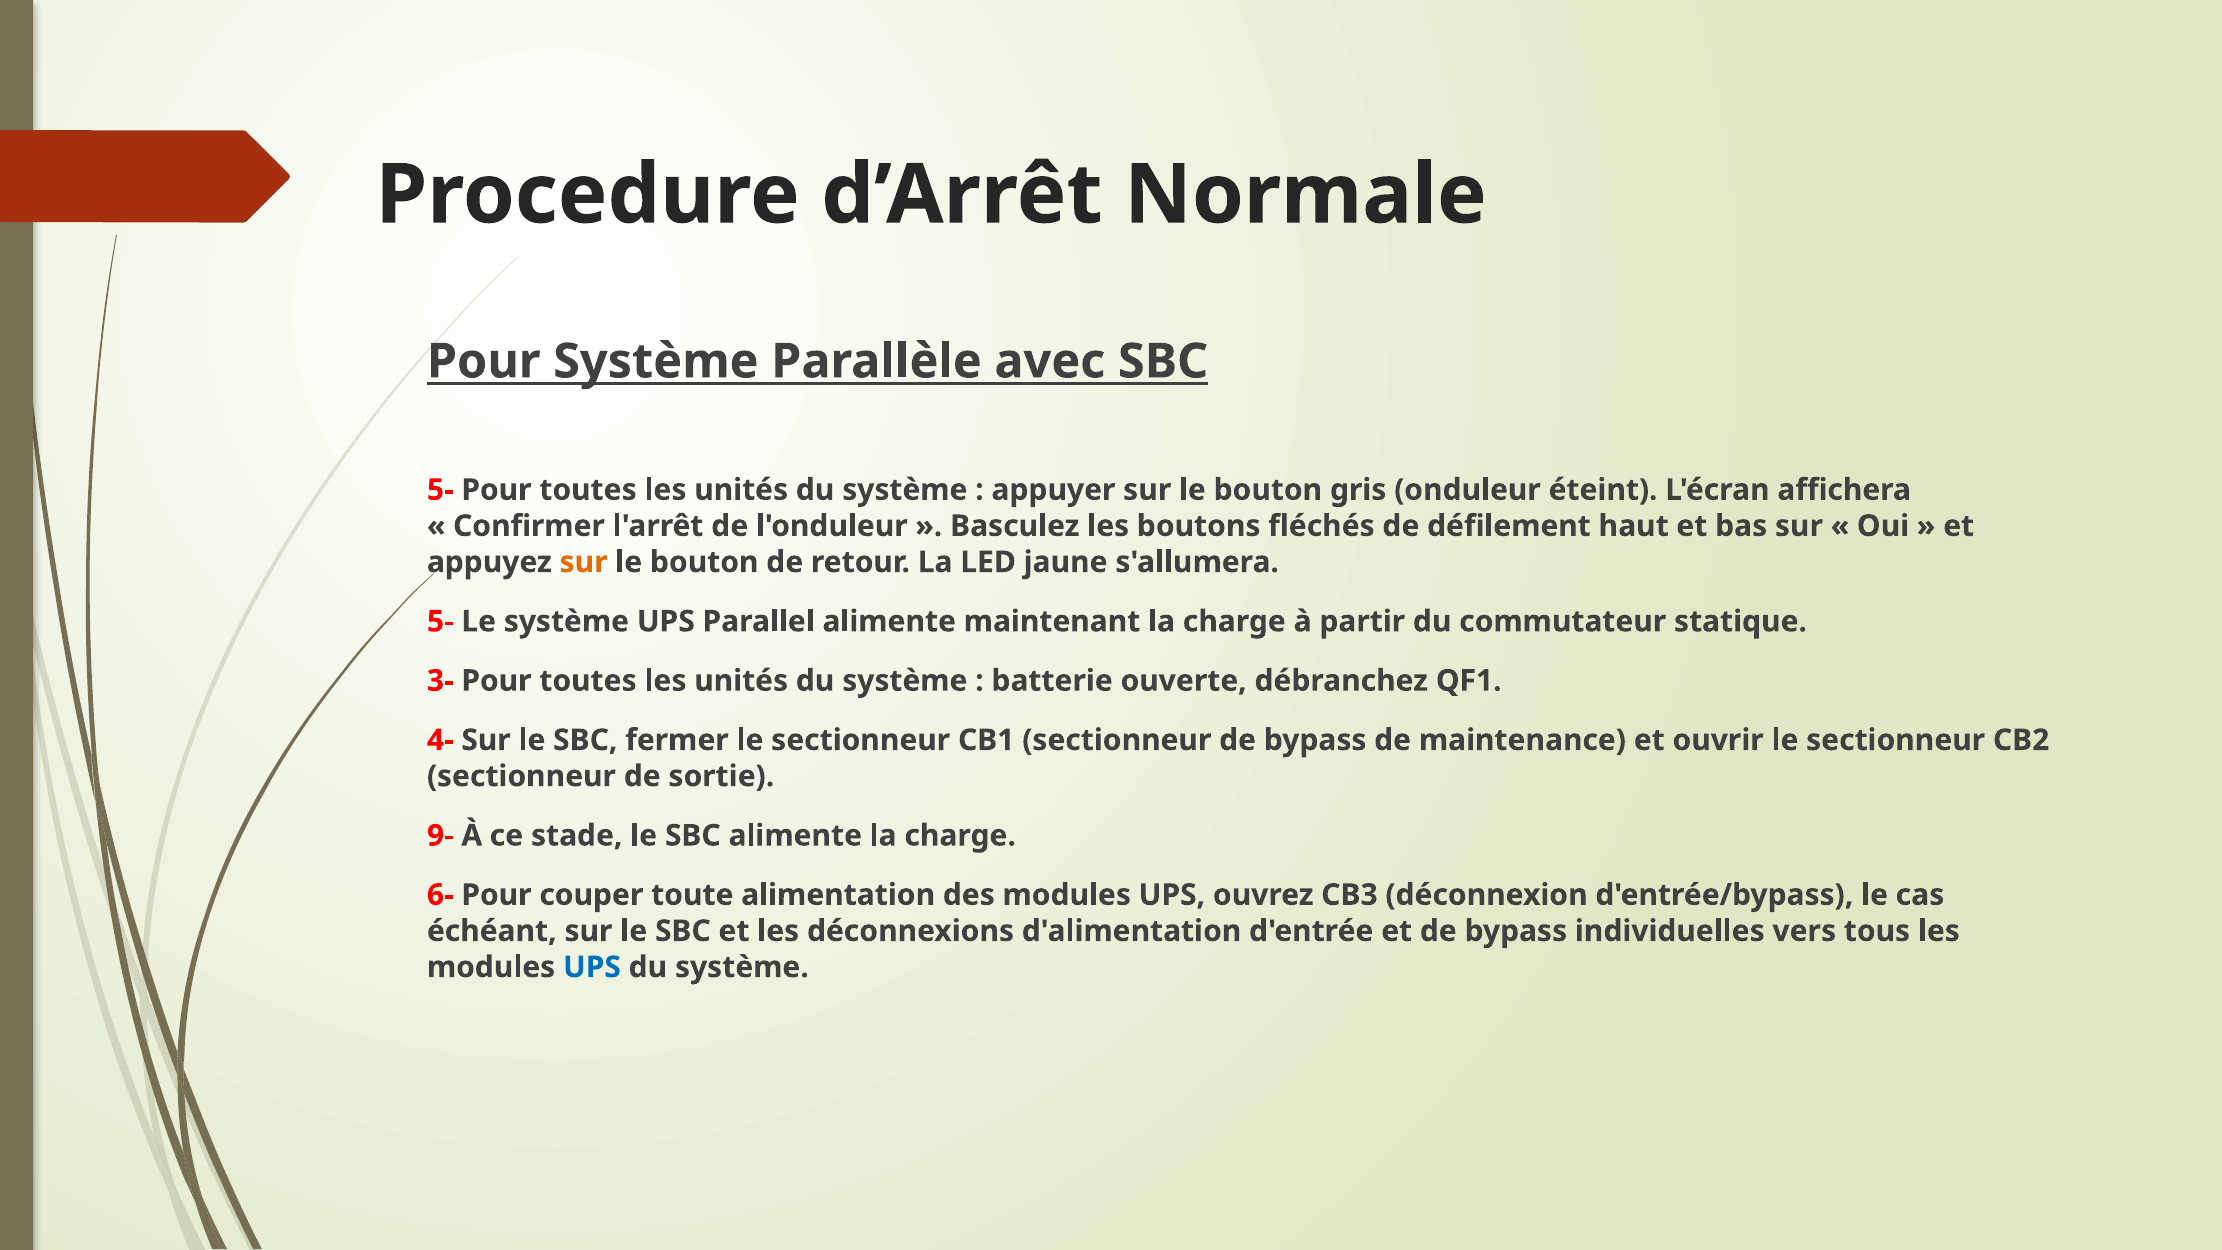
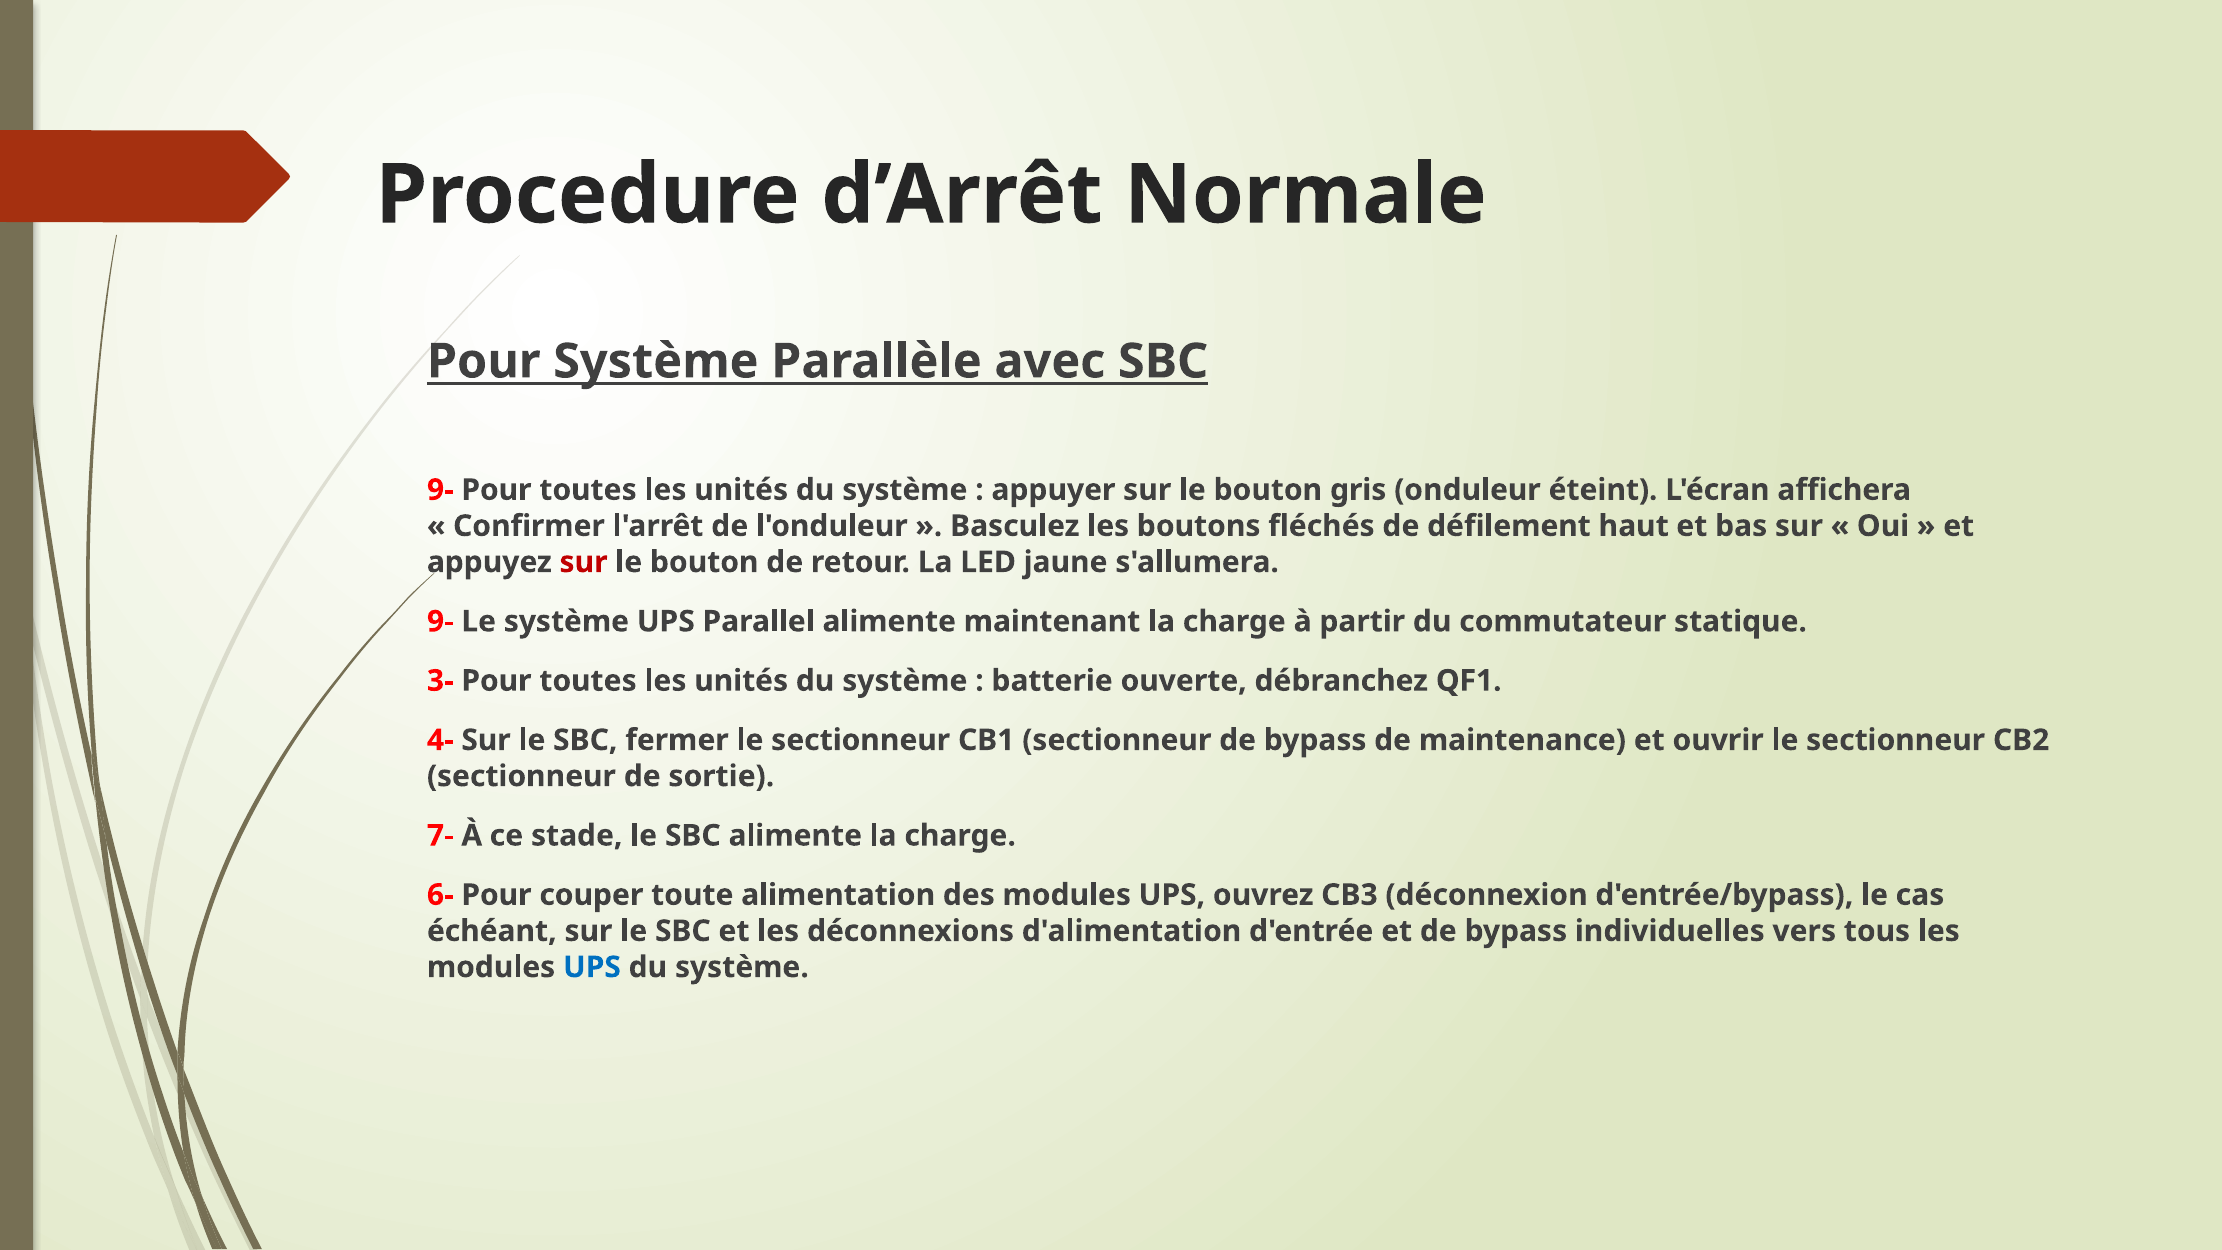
5- at (440, 490): 5- -> 9-
sur at (584, 562) colour: orange -> red
5- at (440, 621): 5- -> 9-
9-: 9- -> 7-
